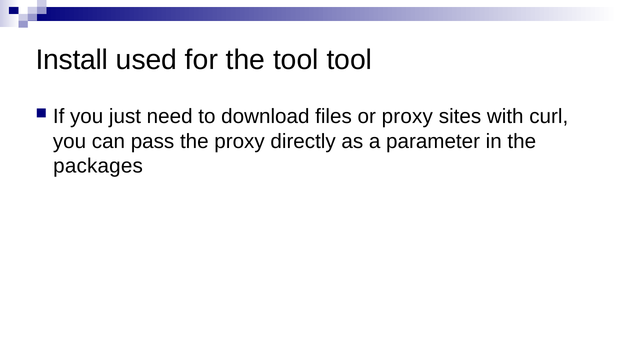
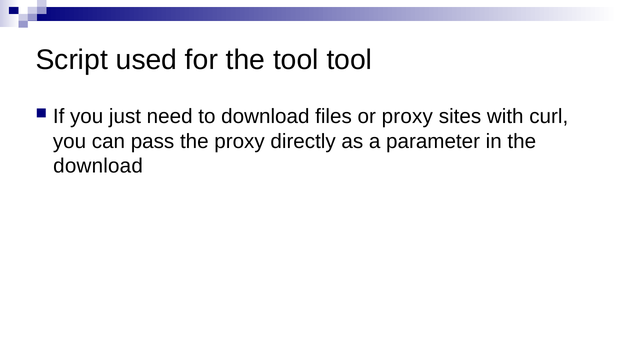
Install: Install -> Script
packages at (98, 166): packages -> download
